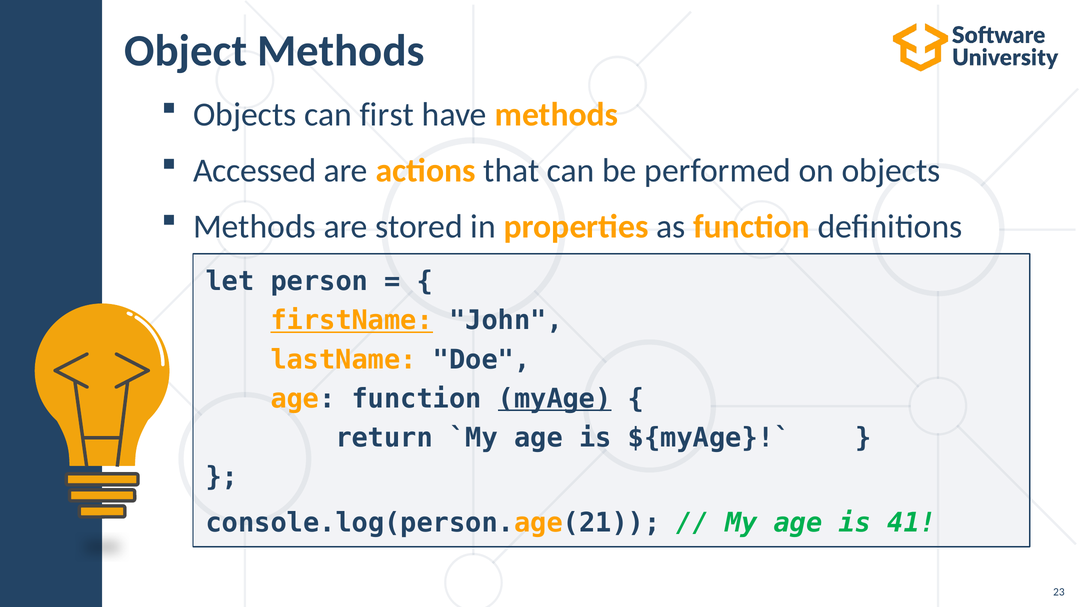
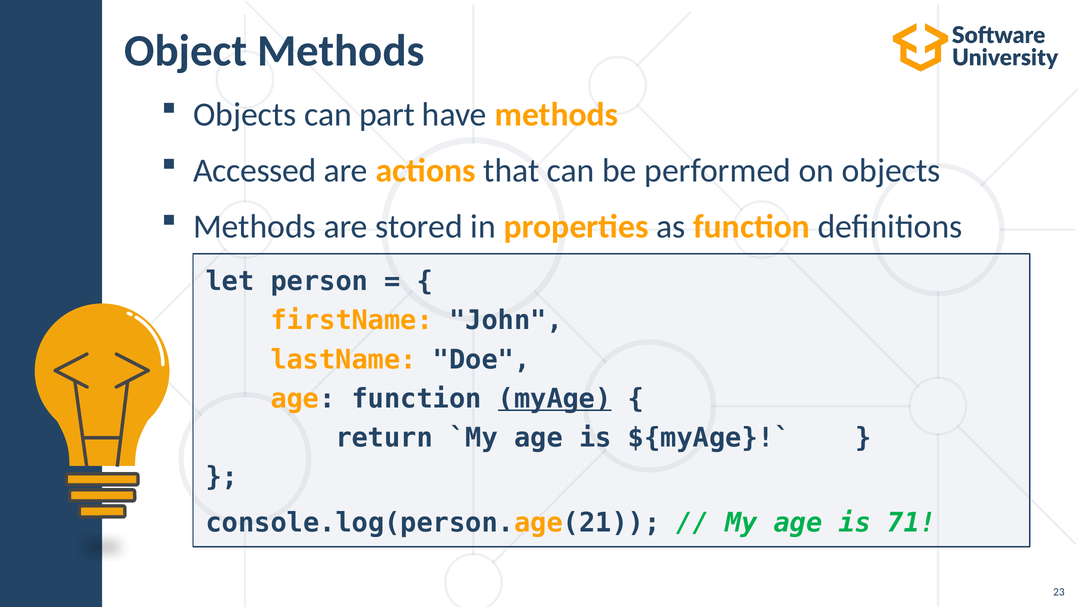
first: first -> part
firstName underline: present -> none
41: 41 -> 71
